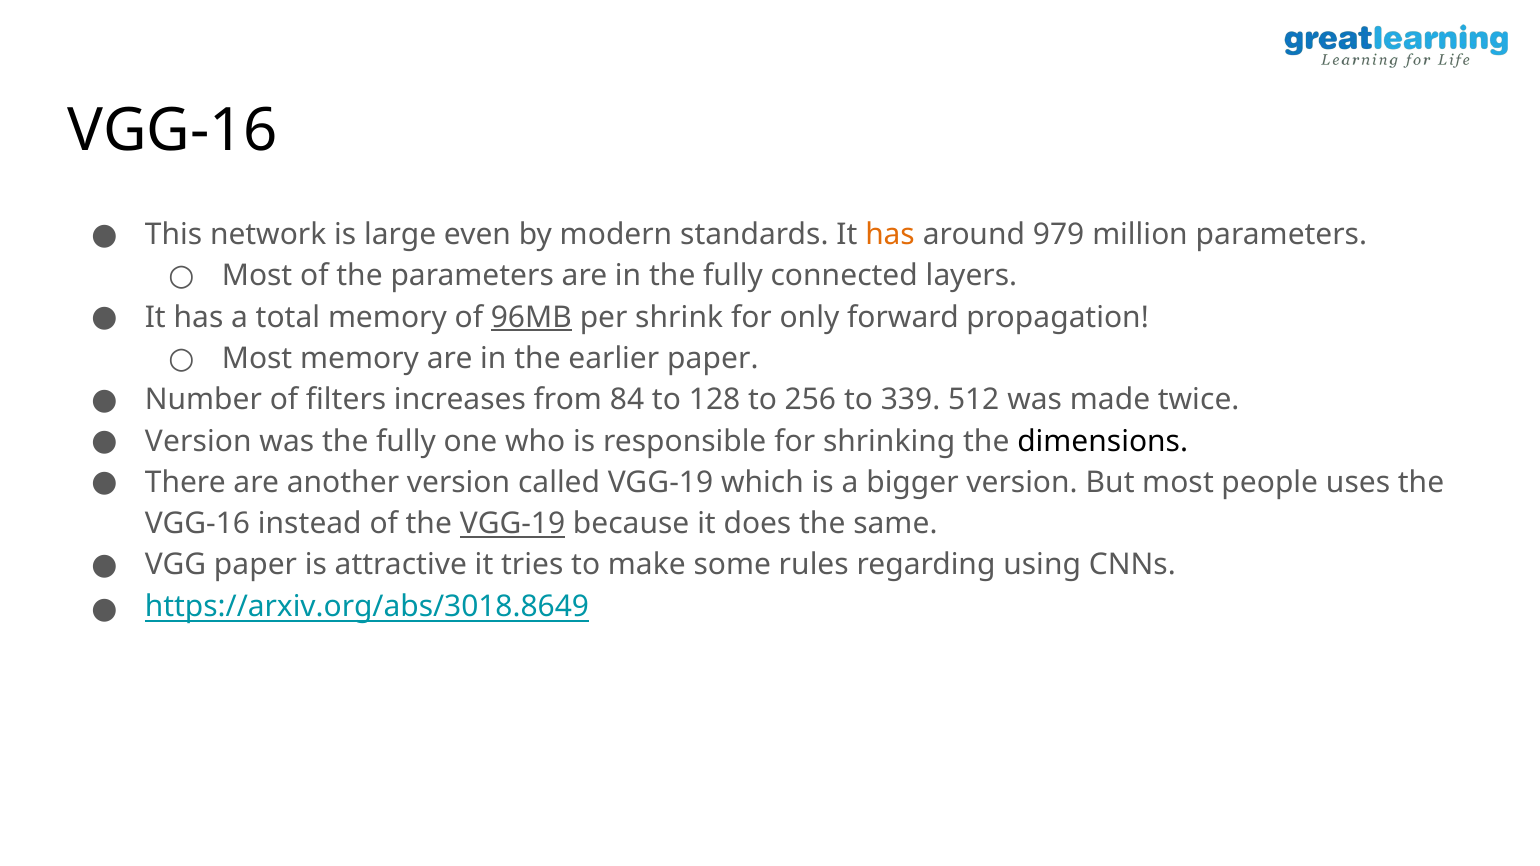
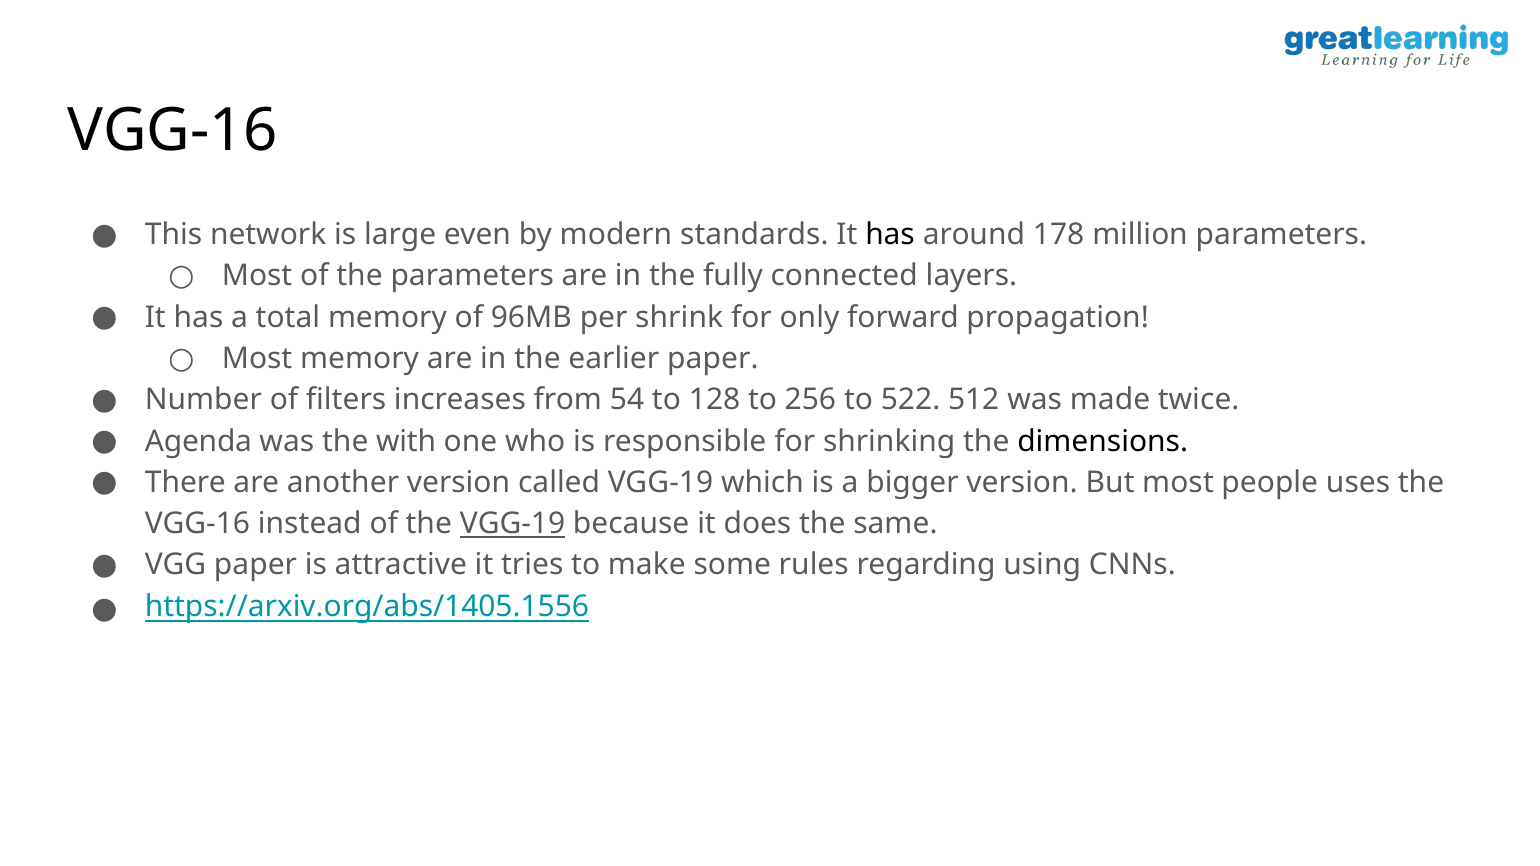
has at (890, 235) colour: orange -> black
979: 979 -> 178
96MB underline: present -> none
84: 84 -> 54
339: 339 -> 522
Version at (198, 441): Version -> Agenda
was the fully: fully -> with
https://arxiv.org/abs/3018.8649: https://arxiv.org/abs/3018.8649 -> https://arxiv.org/abs/1405.1556
